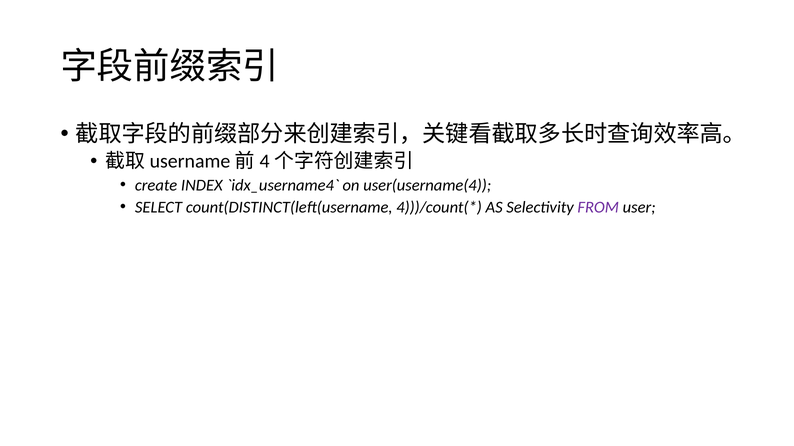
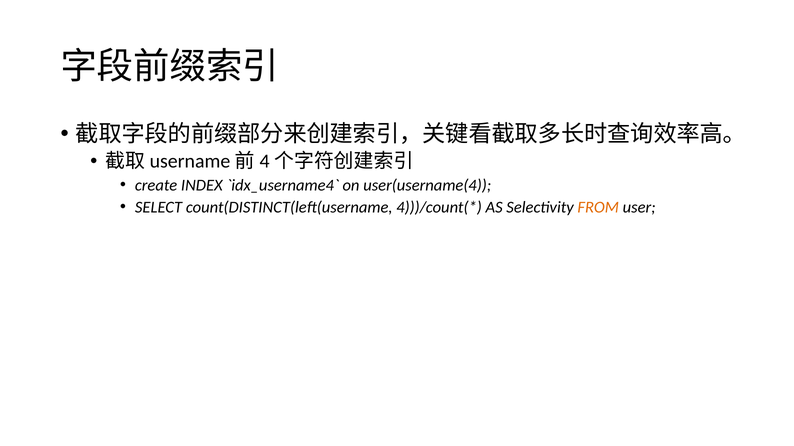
FROM colour: purple -> orange
